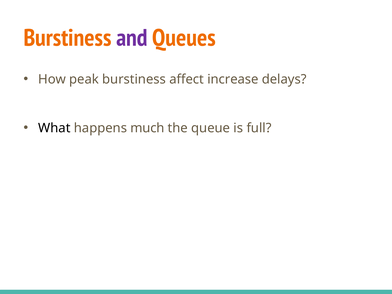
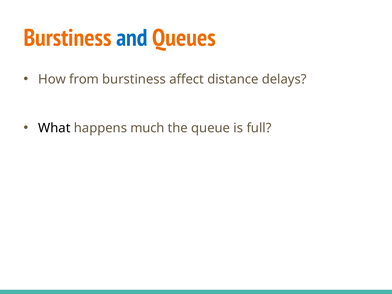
and colour: purple -> blue
peak: peak -> from
increase: increase -> distance
